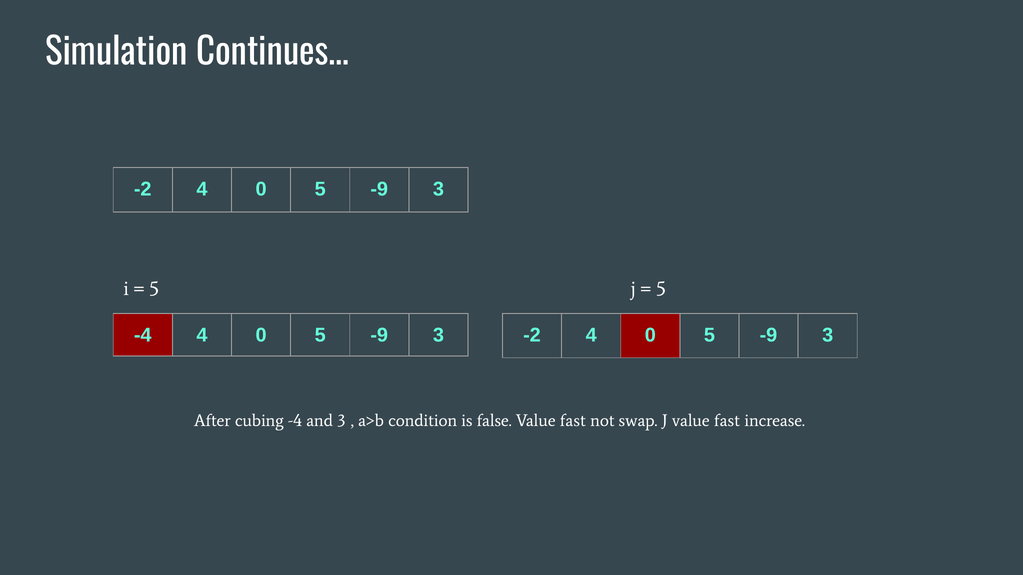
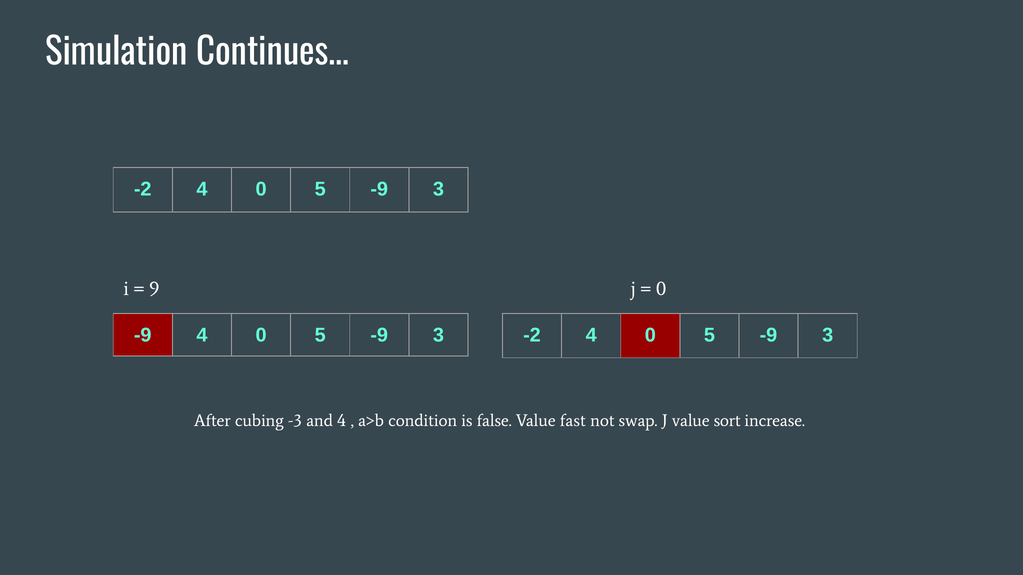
5 at (154, 289): 5 -> 9
5 at (661, 289): 5 -> 0
-4 at (143, 335): -4 -> -9
cubing -4: -4 -> -3
and 3: 3 -> 4
J value fast: fast -> sort
